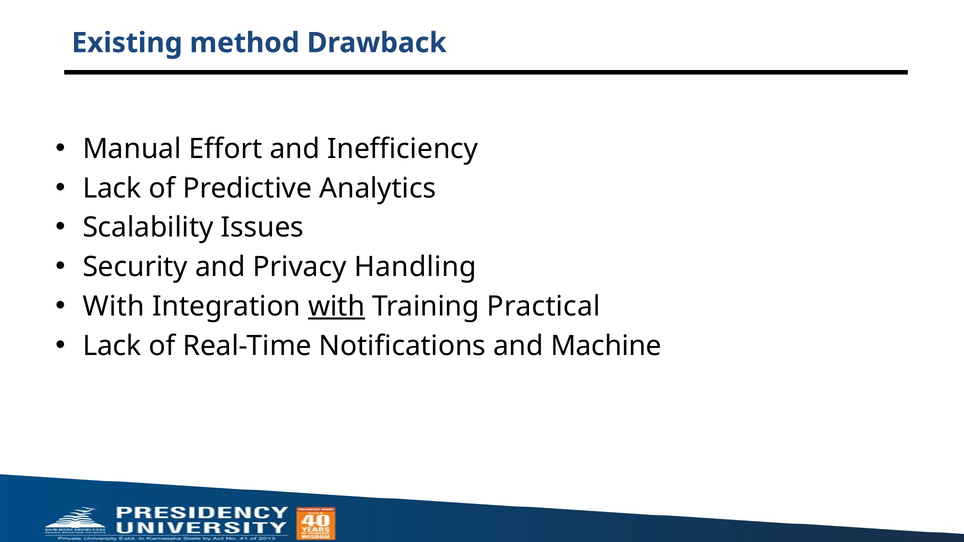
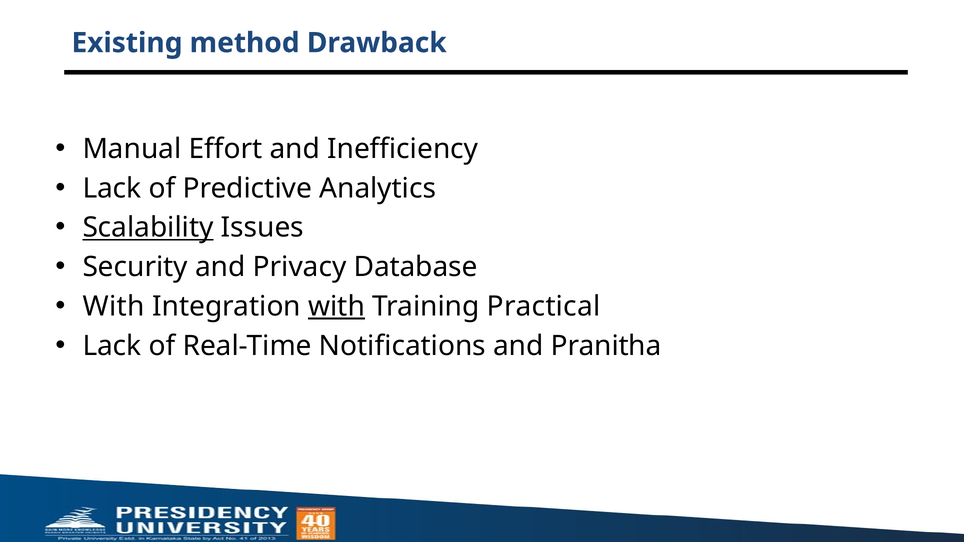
Scalability underline: none -> present
Handling: Handling -> Database
Machine: Machine -> Pranitha
